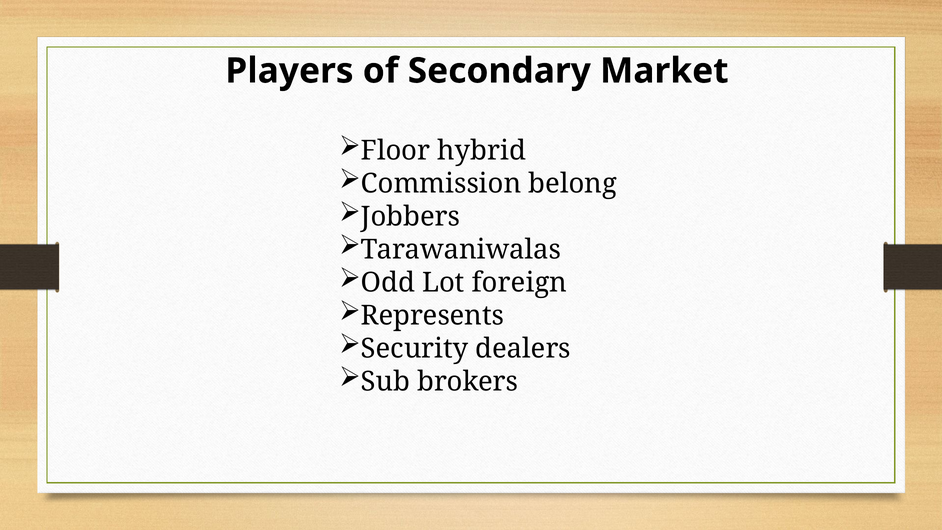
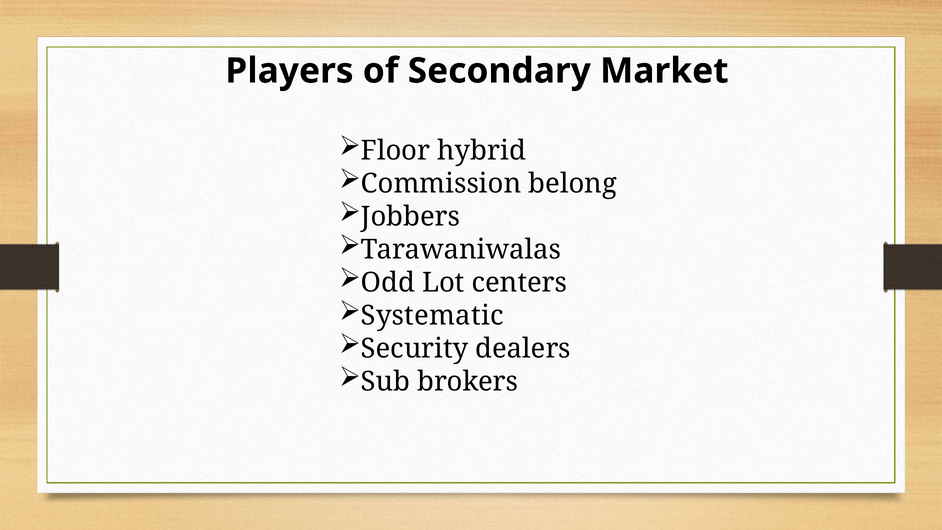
foreign: foreign -> centers
Represents: Represents -> Systematic
